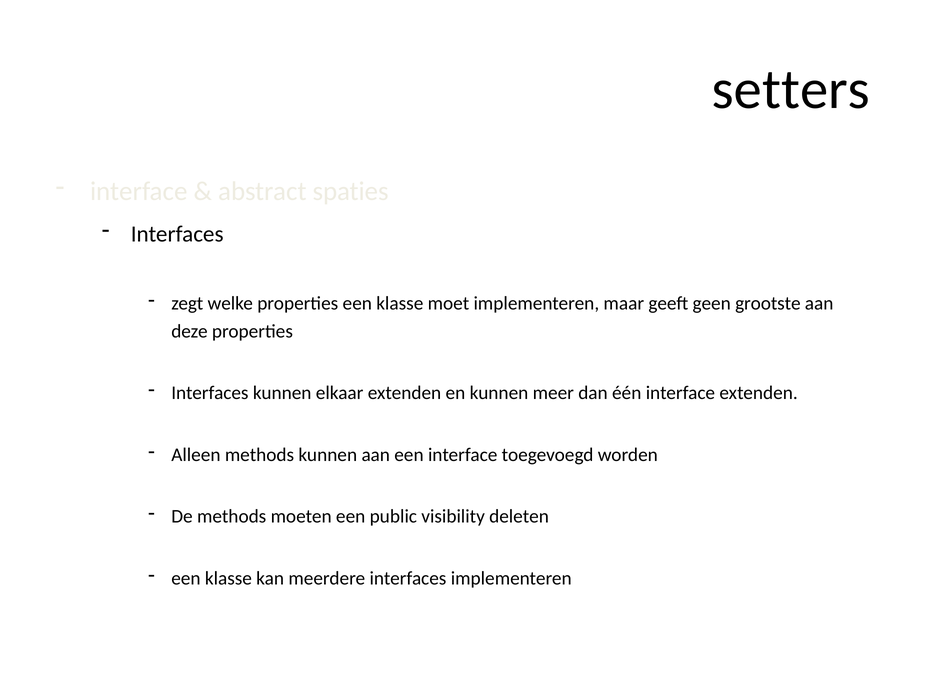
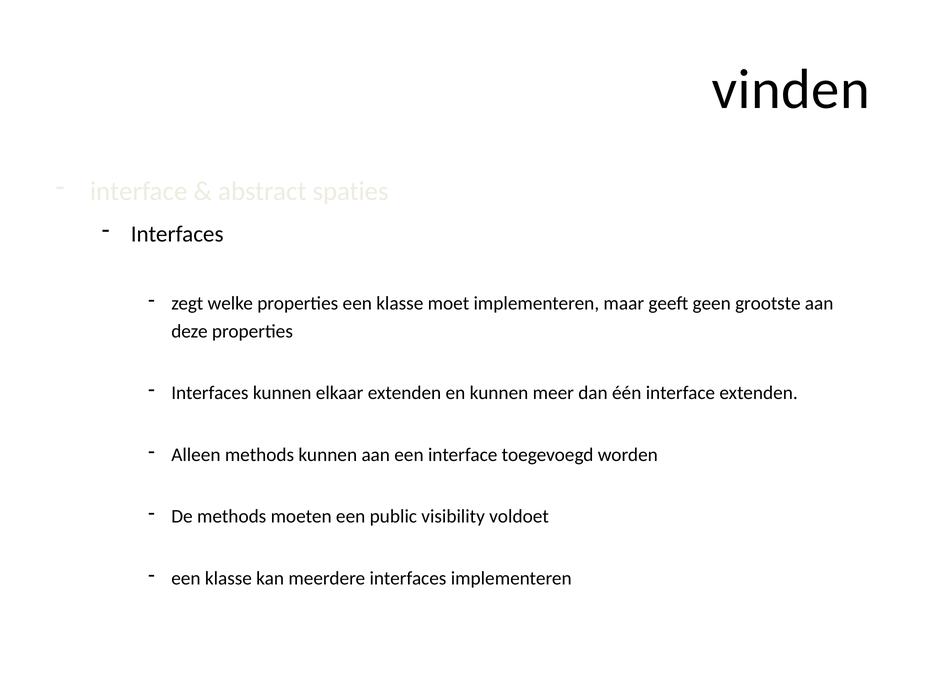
setters: setters -> vinden
deleten: deleten -> voldoet
